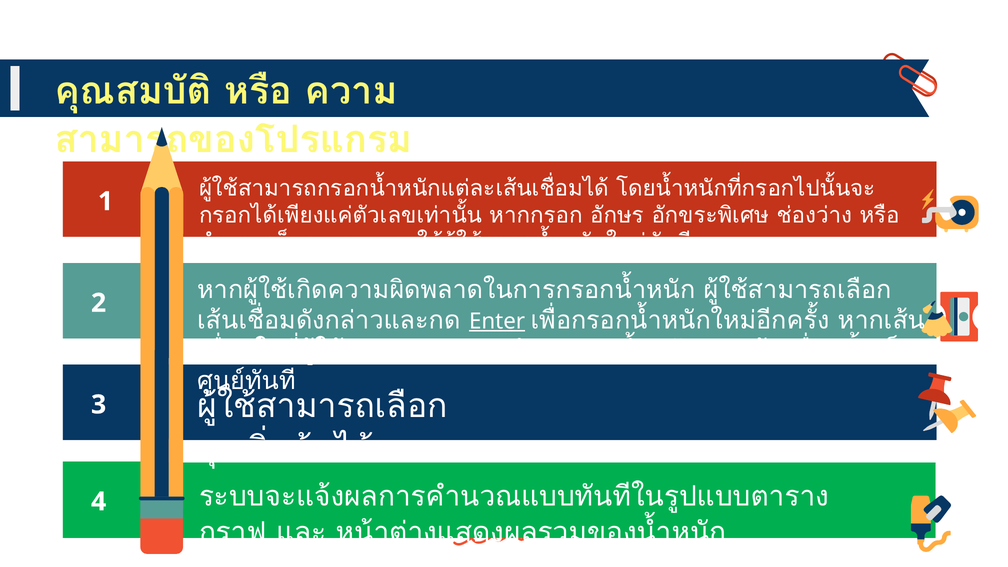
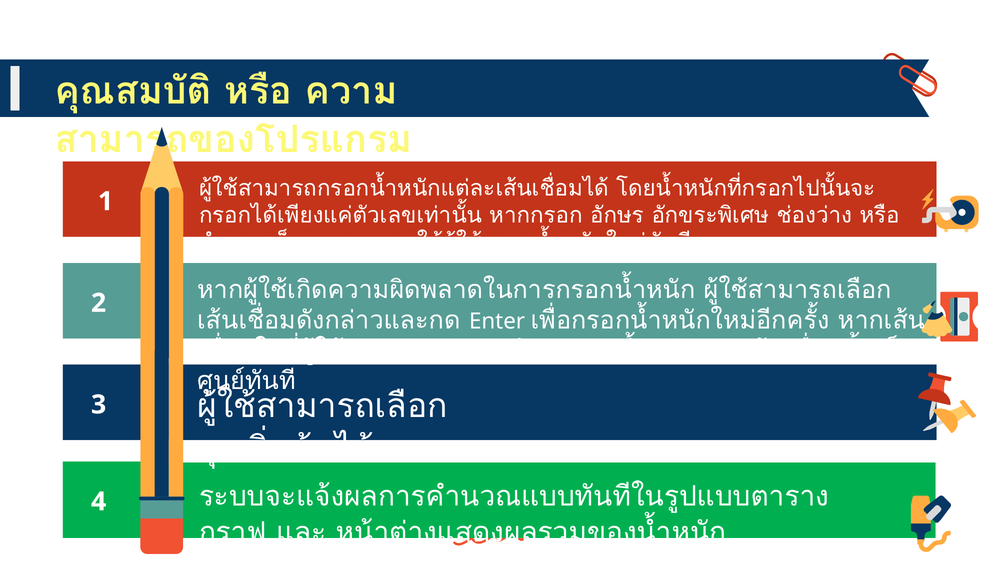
Enter underline: present -> none
